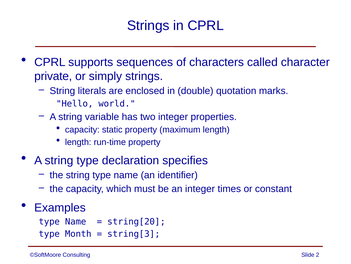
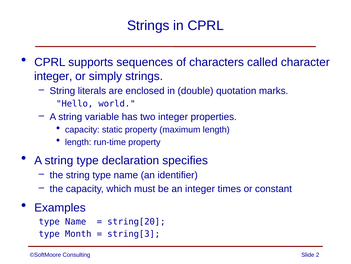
private at (53, 76): private -> integer
